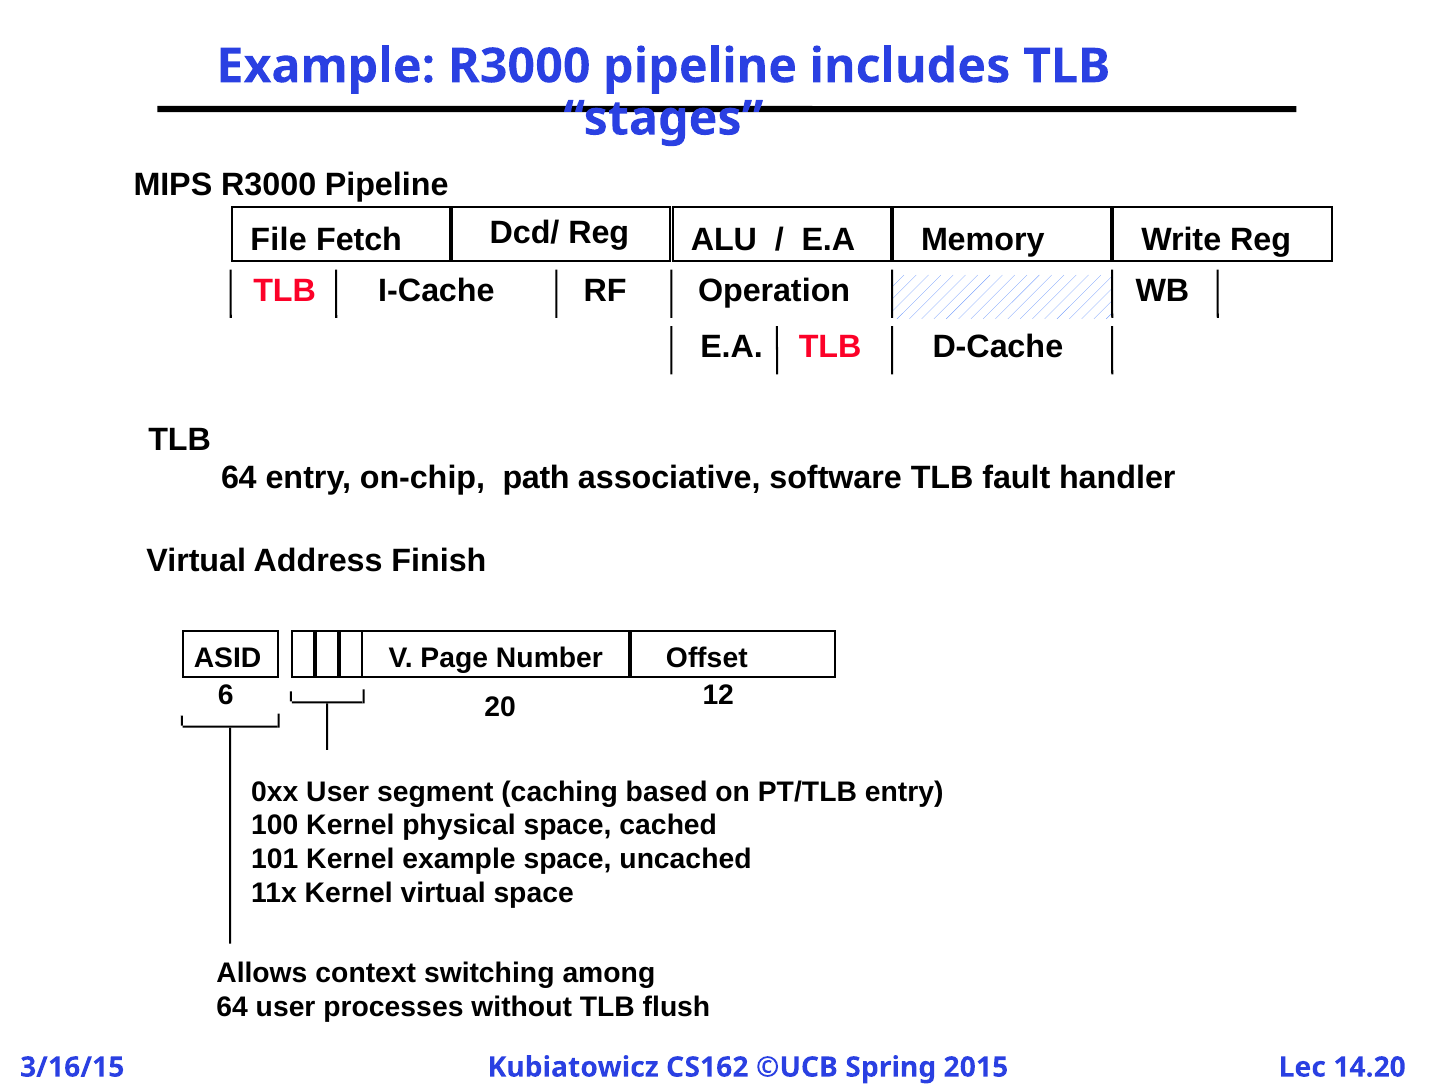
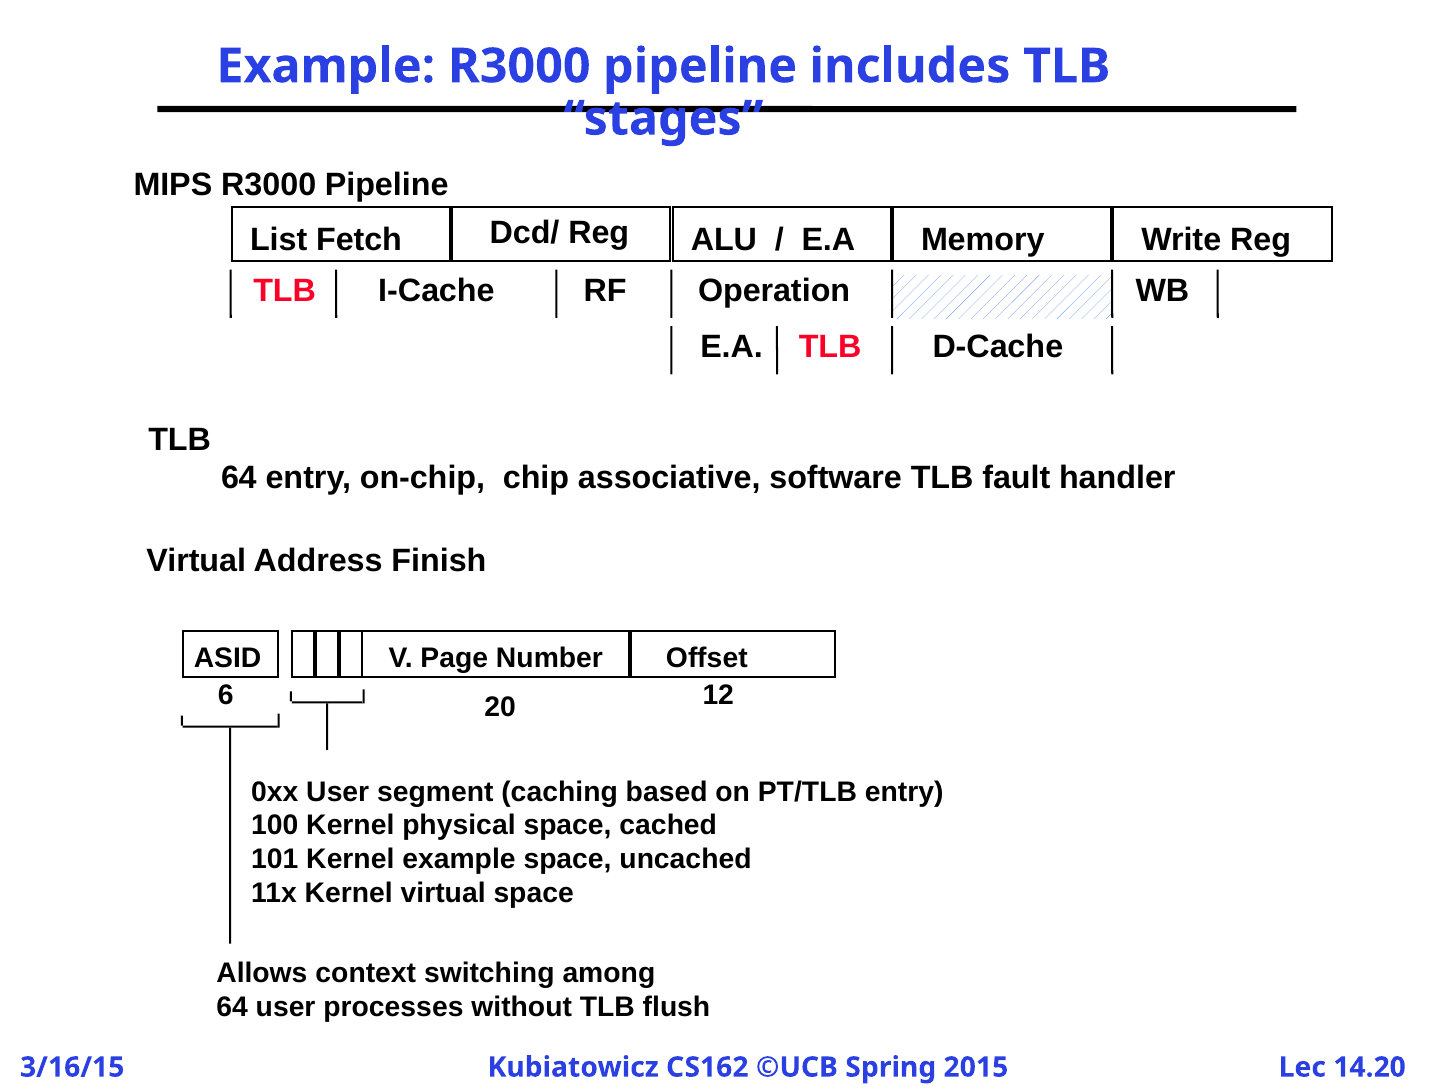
File: File -> List
path: path -> chip
